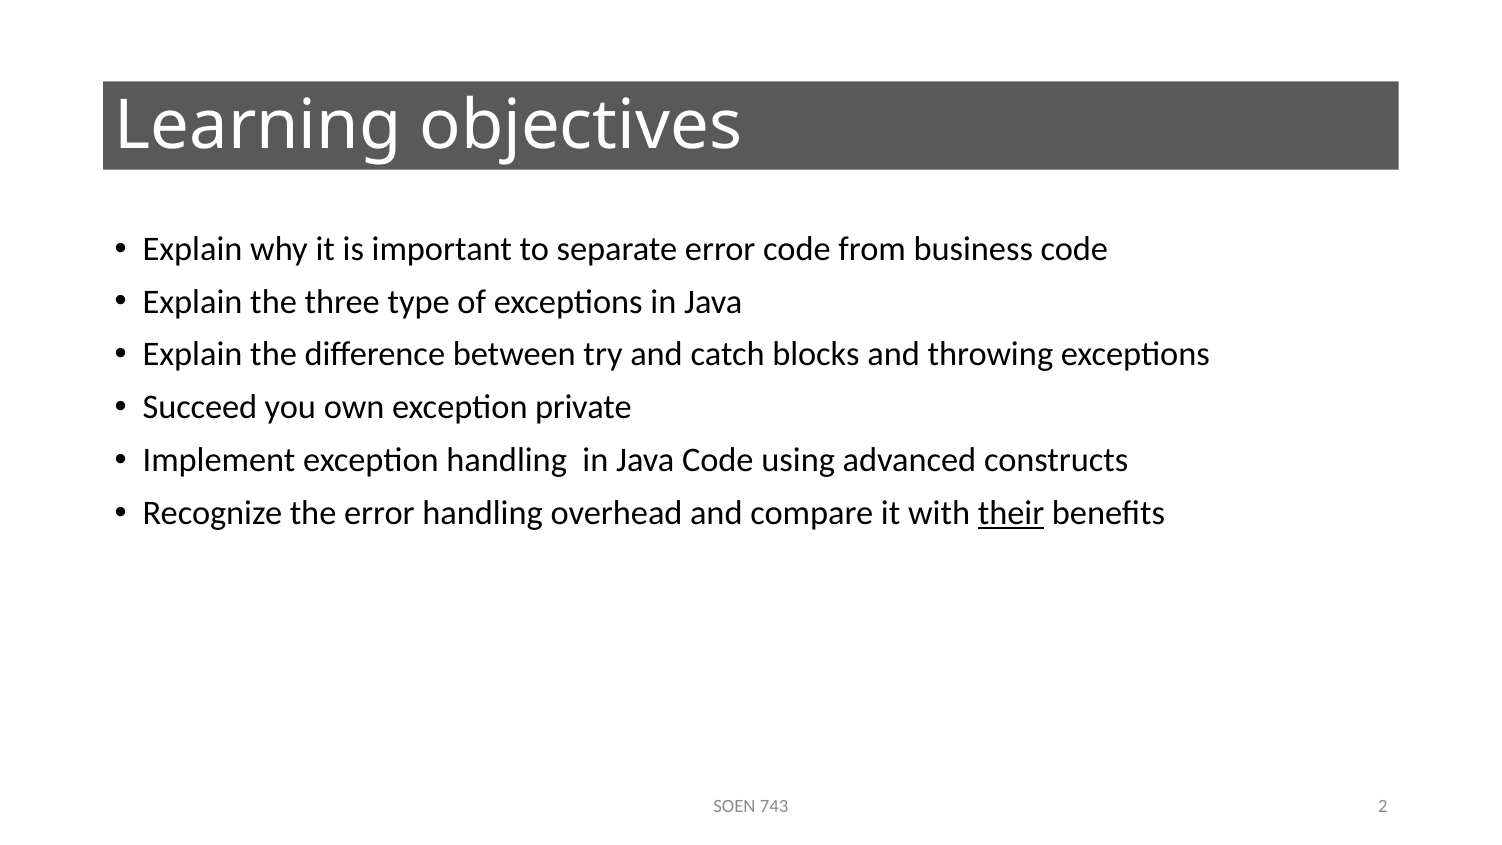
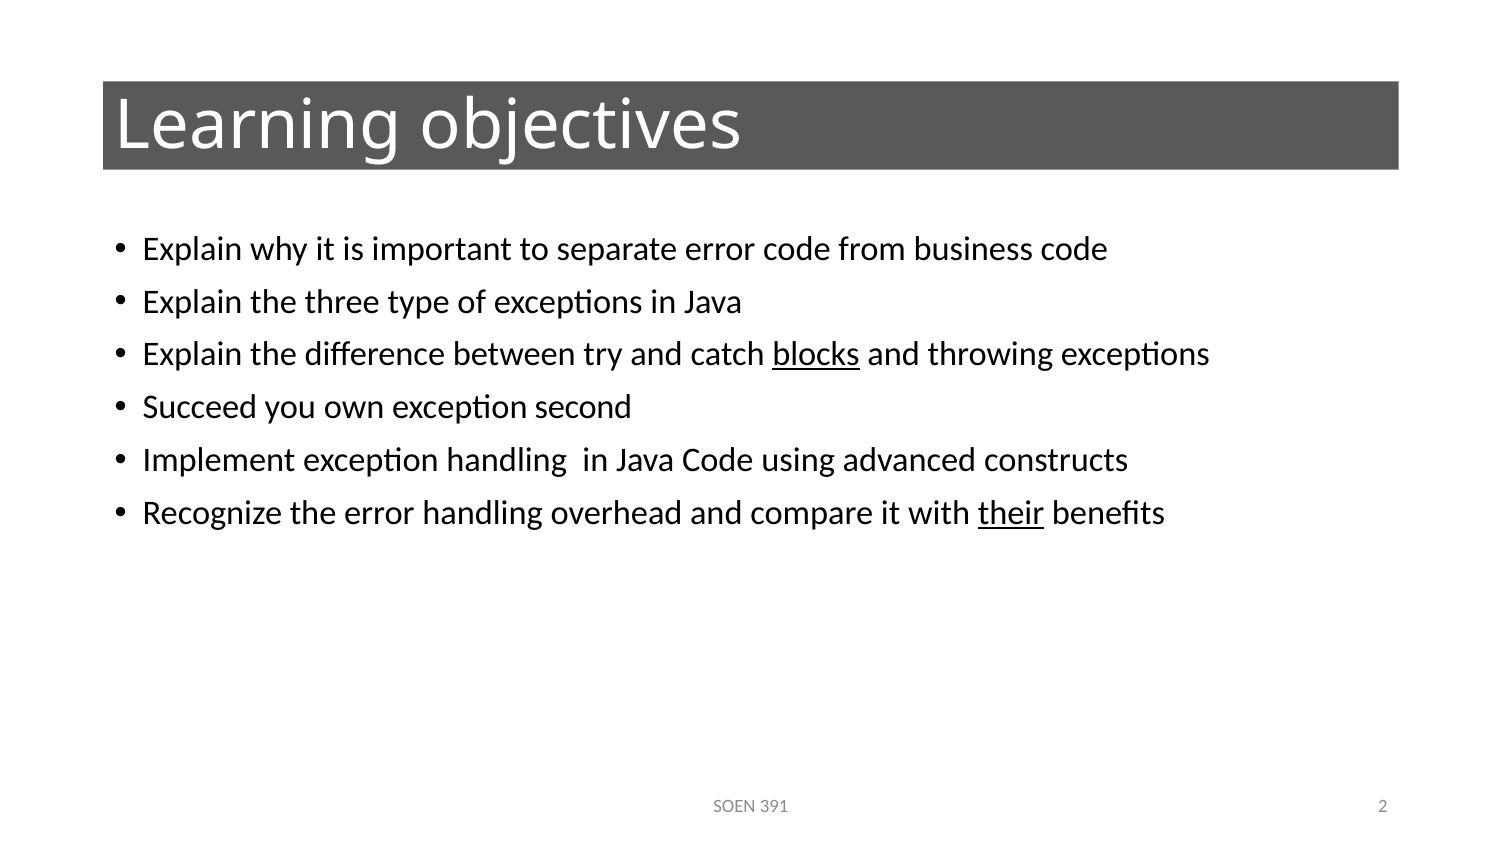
blocks underline: none -> present
private: private -> second
743: 743 -> 391
